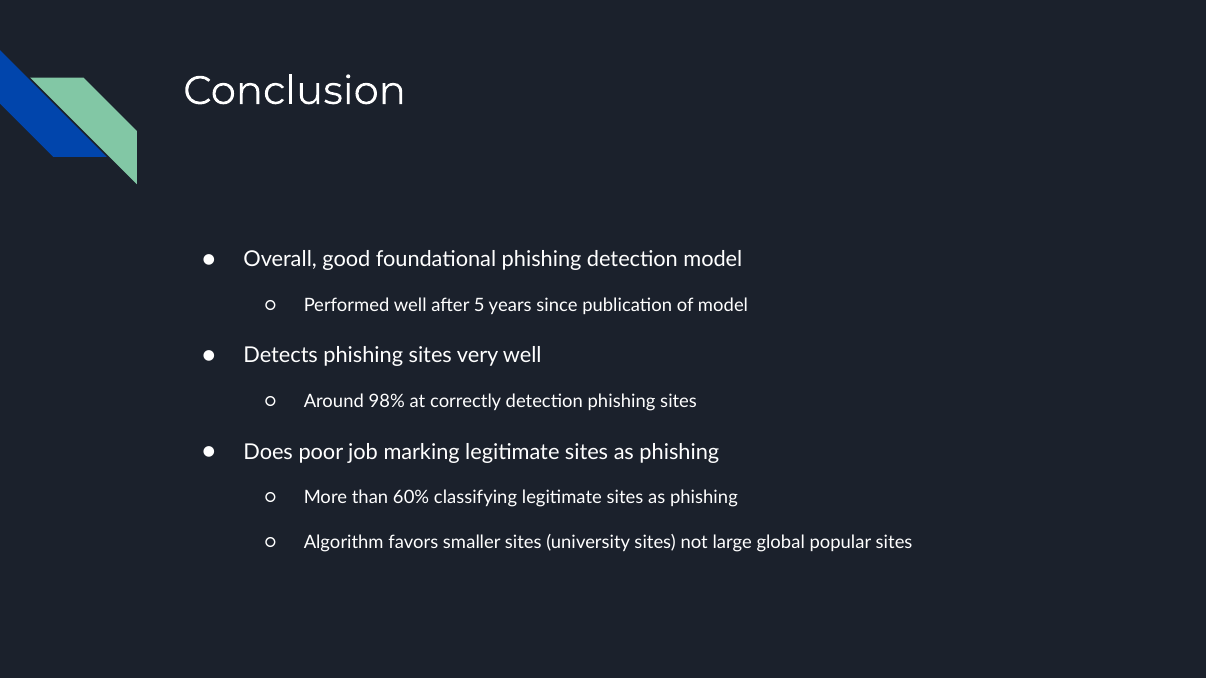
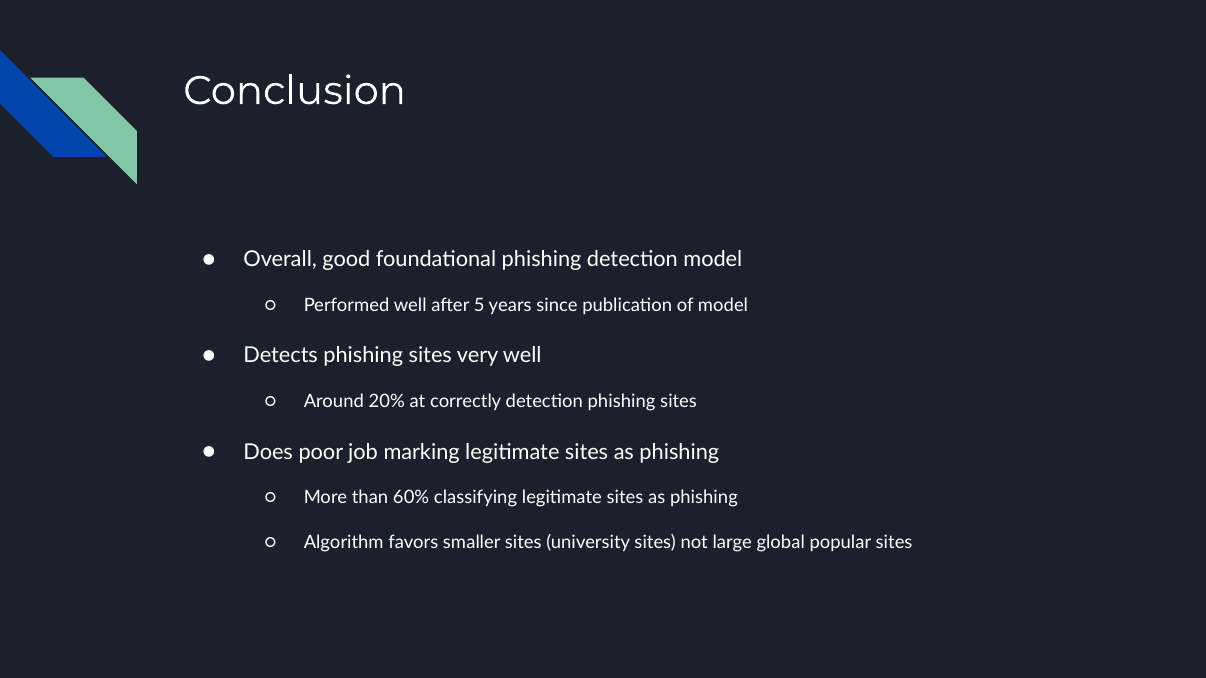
98%: 98% -> 20%
